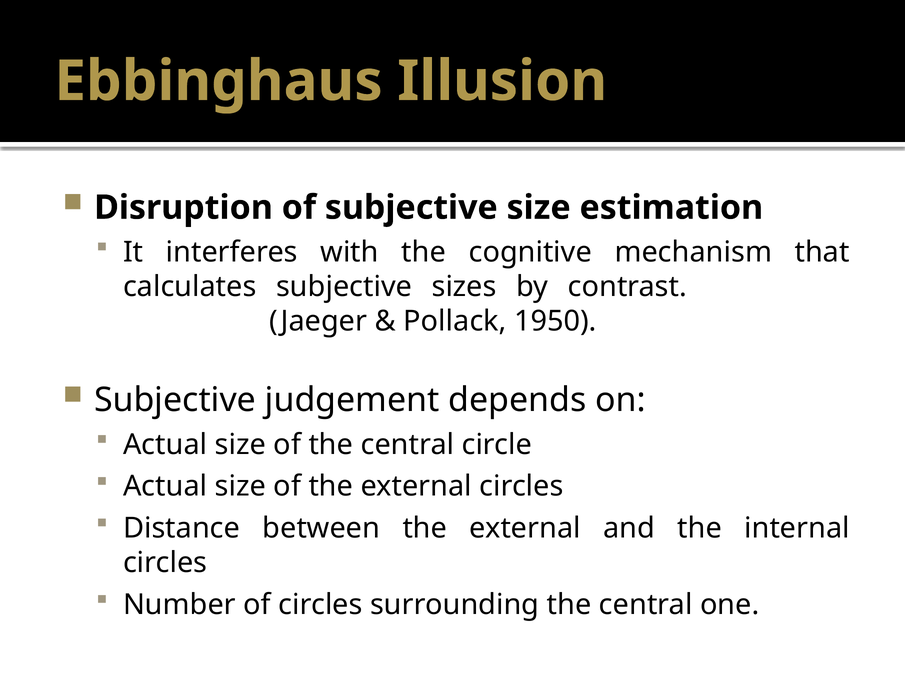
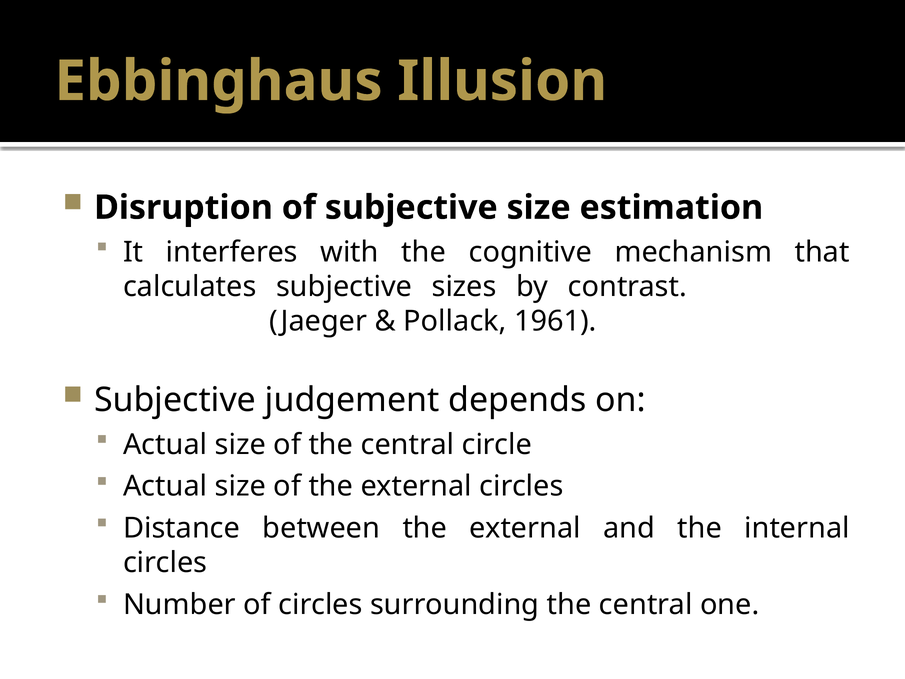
1950: 1950 -> 1961
